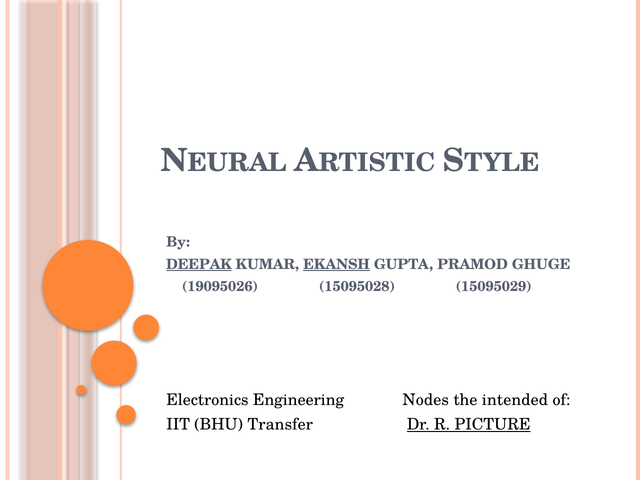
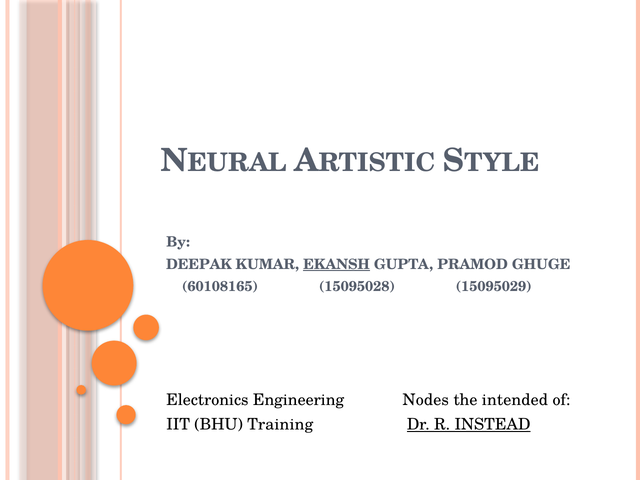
DEEPAK underline: present -> none
19095026: 19095026 -> 60108165
Transfer: Transfer -> Training
PICTURE: PICTURE -> INSTEAD
